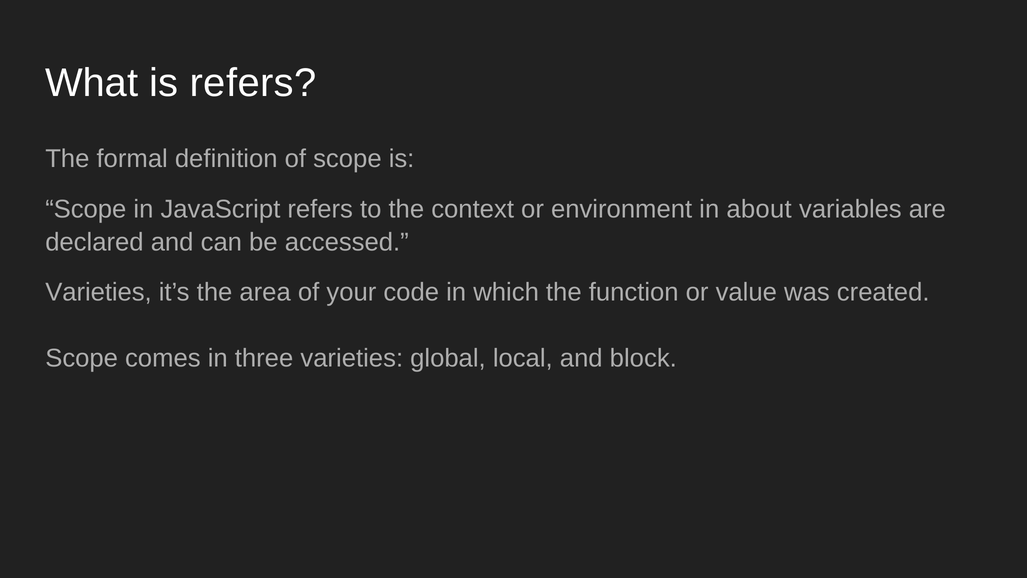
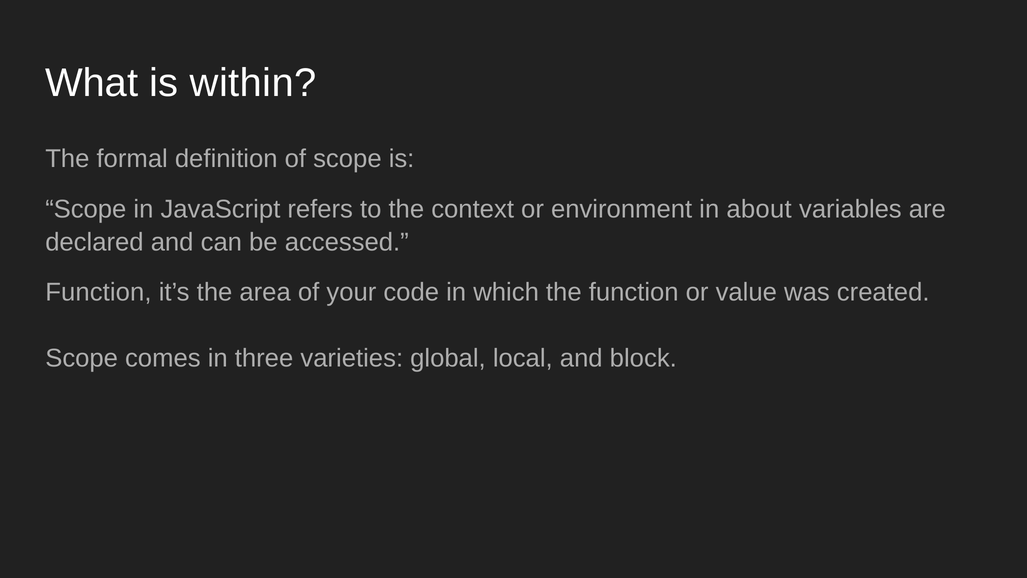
is refers: refers -> within
Varieties at (98, 292): Varieties -> Function
